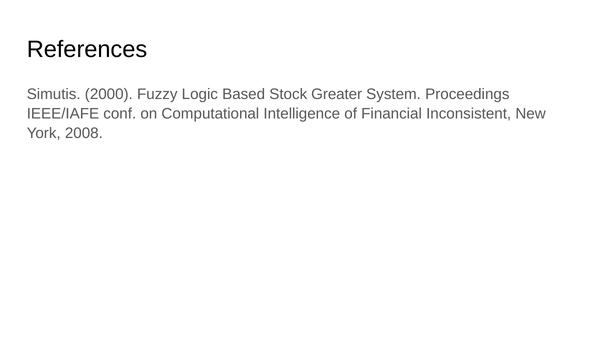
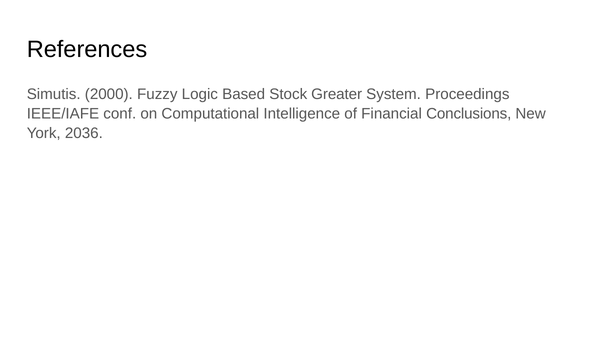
Inconsistent: Inconsistent -> Conclusions
2008: 2008 -> 2036
